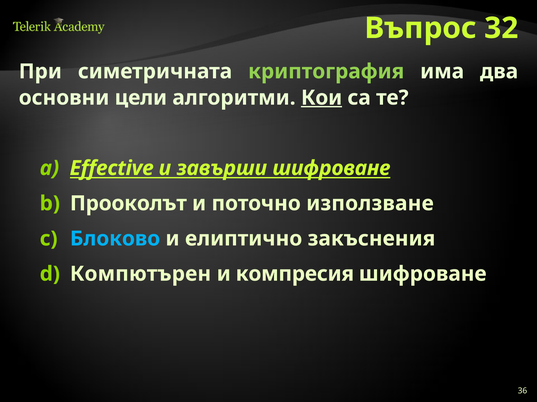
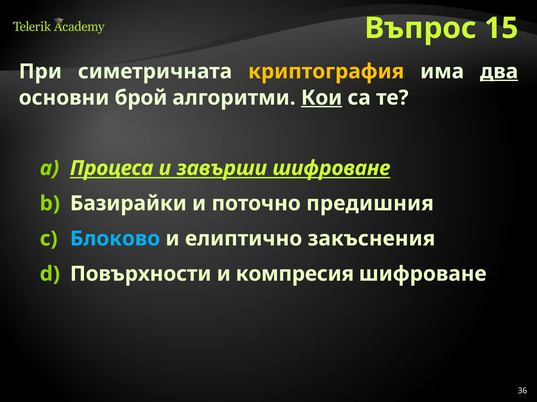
32: 32 -> 15
криптография colour: light green -> yellow
два underline: none -> present
цели: цели -> брой
Effective: Effective -> Процеса
Прооколът: Прооколът -> Базирайки
използване: използване -> предишния
Компютърен: Компютърен -> Повърхности
